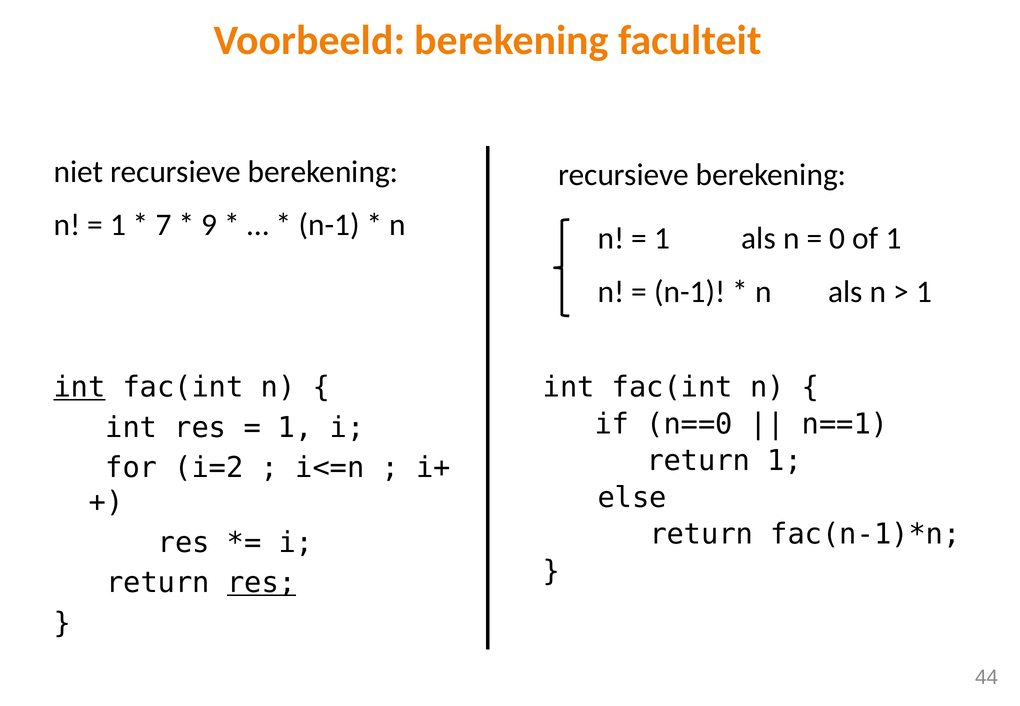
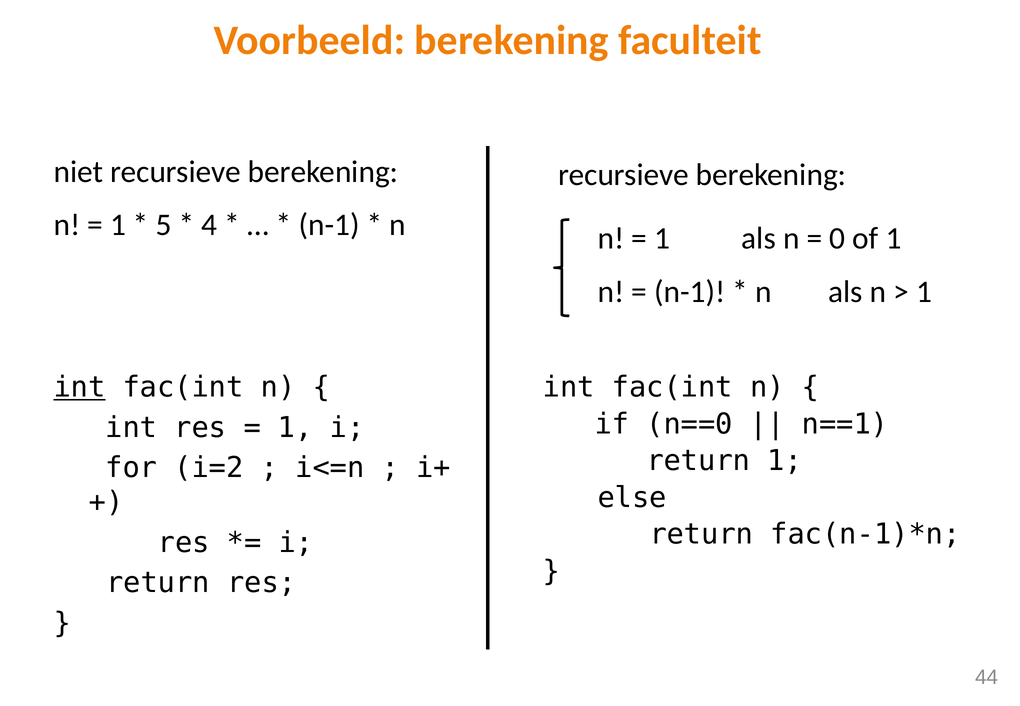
7: 7 -> 5
9: 9 -> 4
res at (262, 583) underline: present -> none
